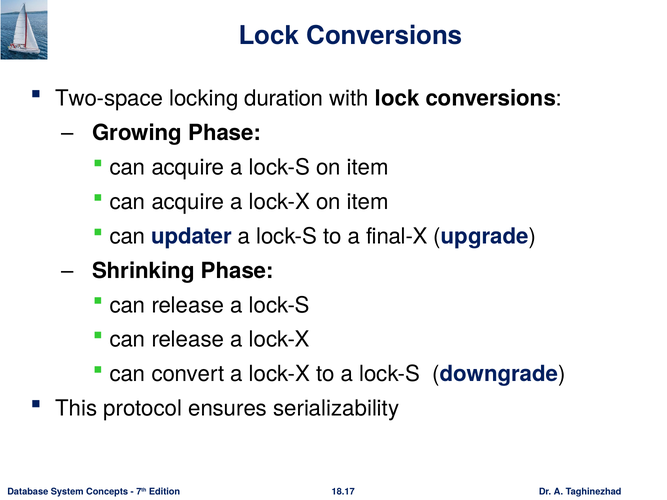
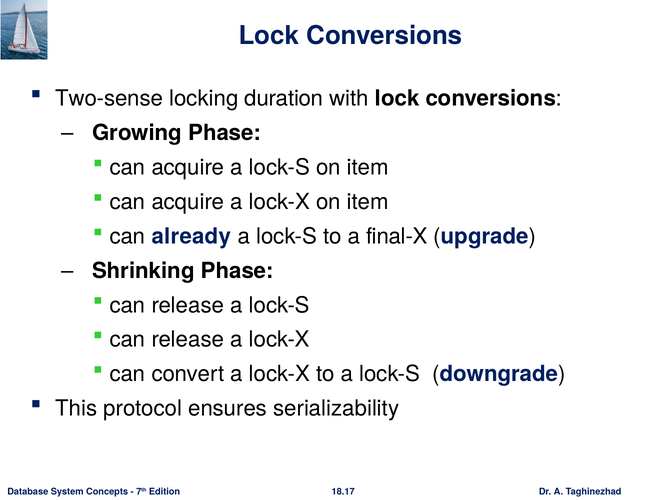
Two-space: Two-space -> Two-sense
updater: updater -> already
